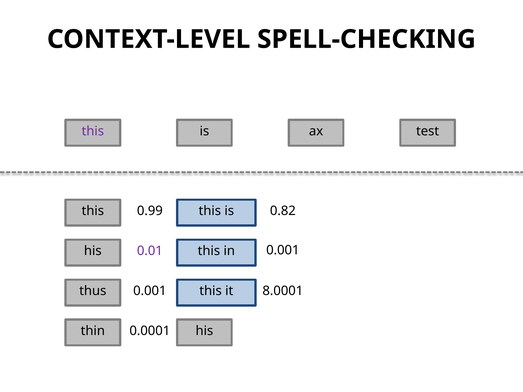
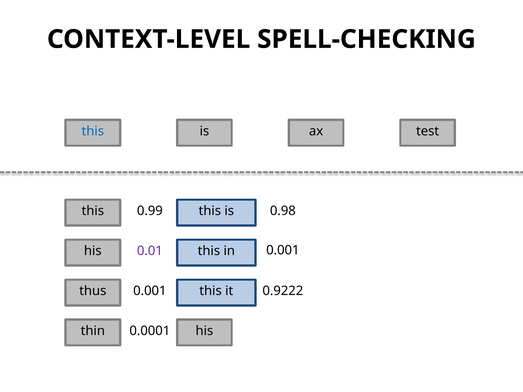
this at (93, 131) colour: purple -> blue
0.82: 0.82 -> 0.98
8.0001: 8.0001 -> 0.9222
